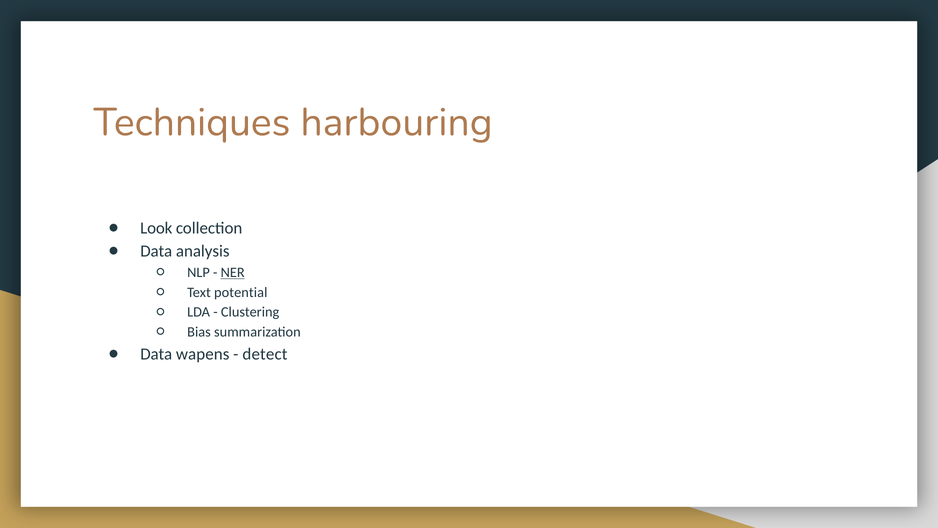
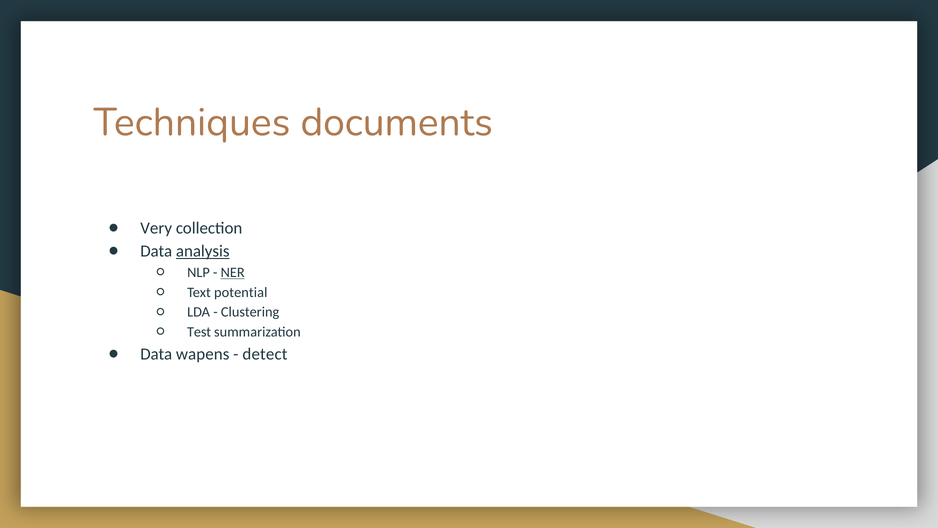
harbouring: harbouring -> documents
Look: Look -> Very
analysis underline: none -> present
Bias: Bias -> Test
